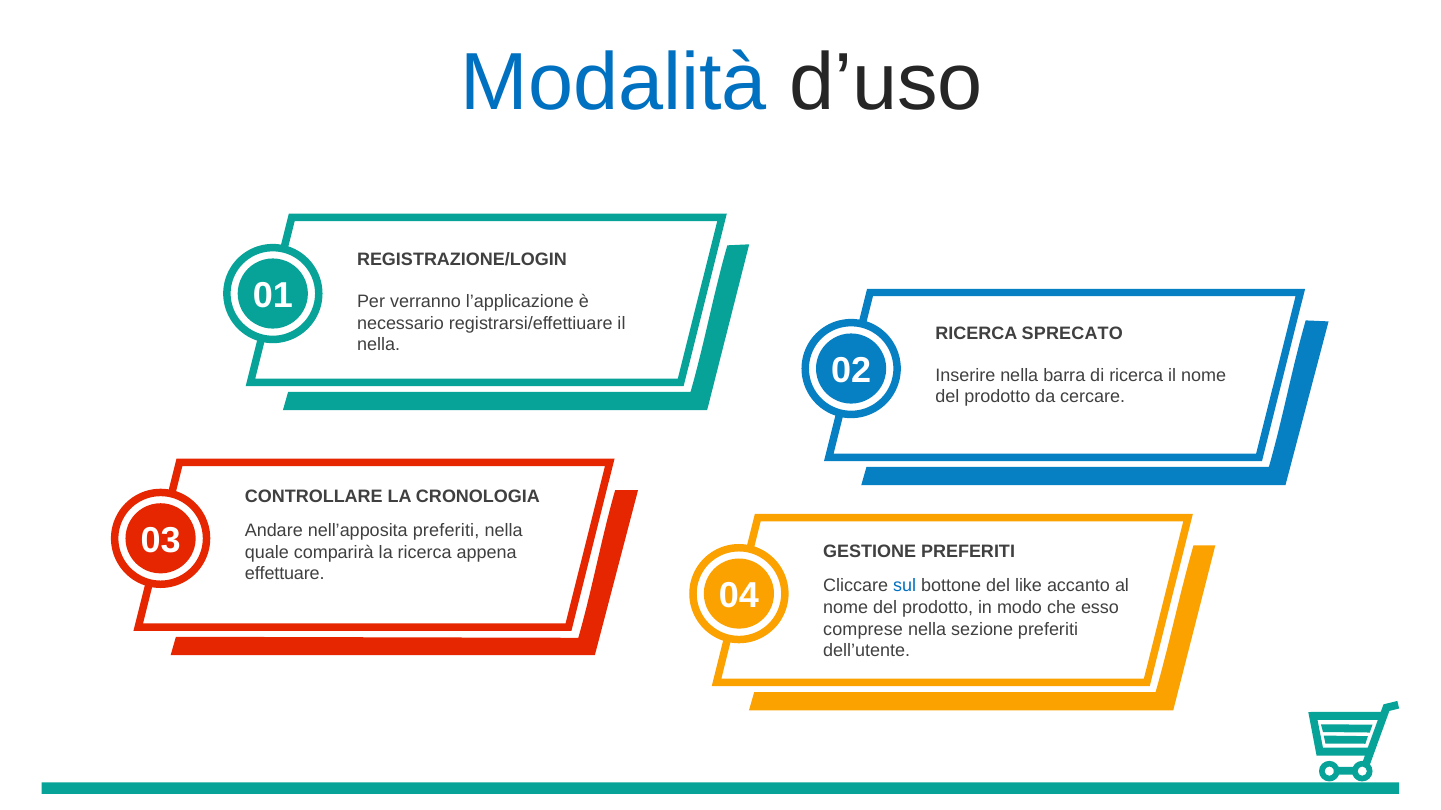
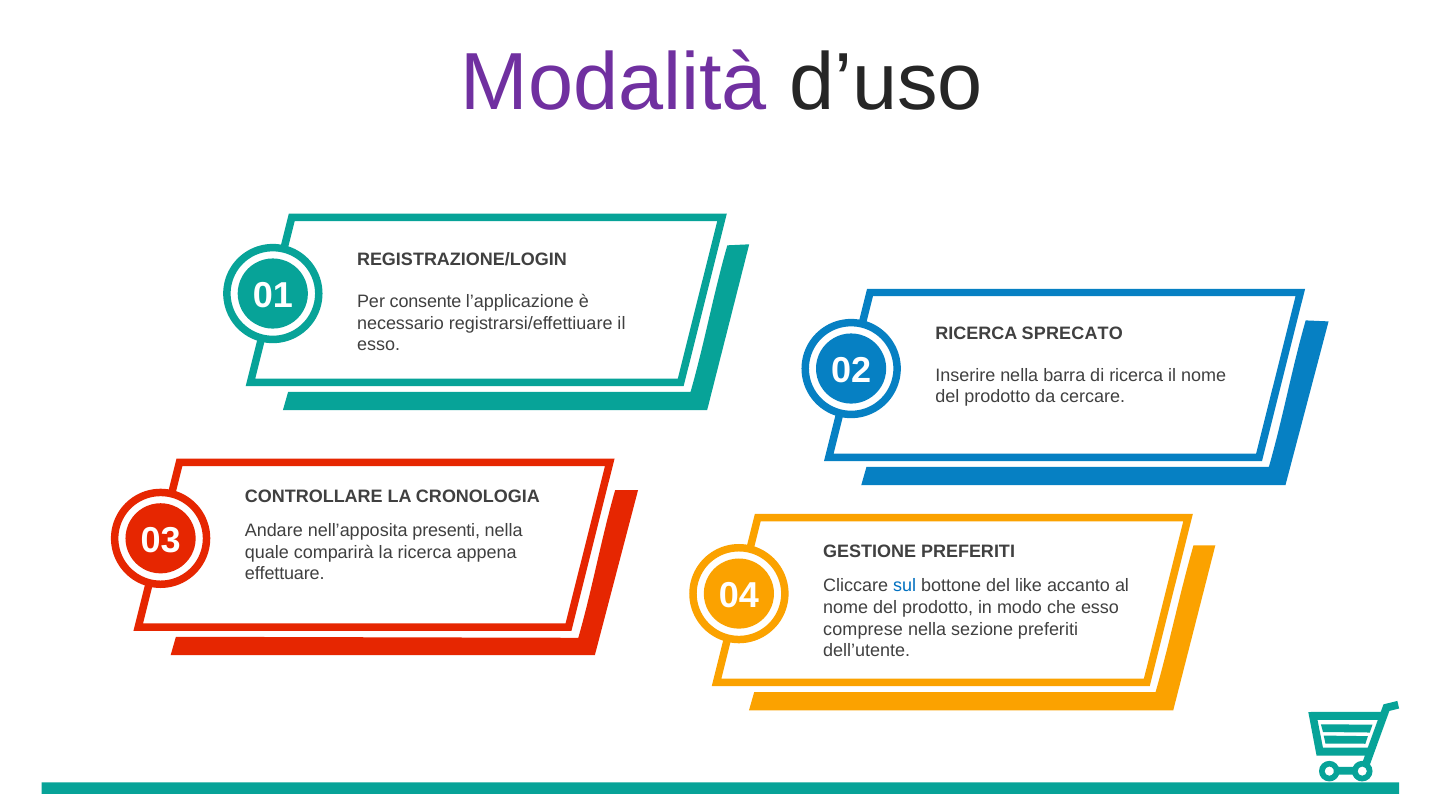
Modalità colour: blue -> purple
verranno: verranno -> consente
nella at (379, 345): nella -> esso
nell’apposita preferiti: preferiti -> presenti
